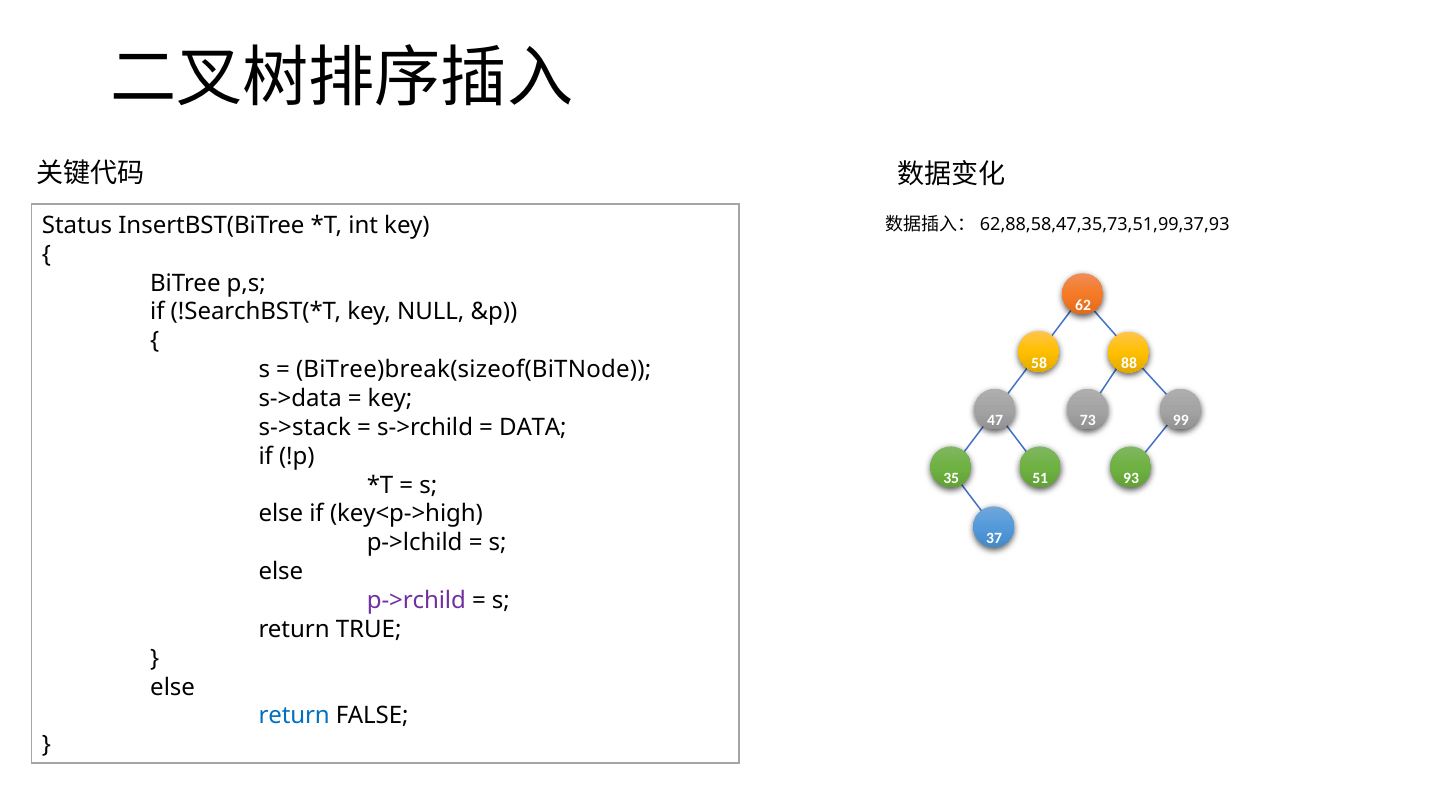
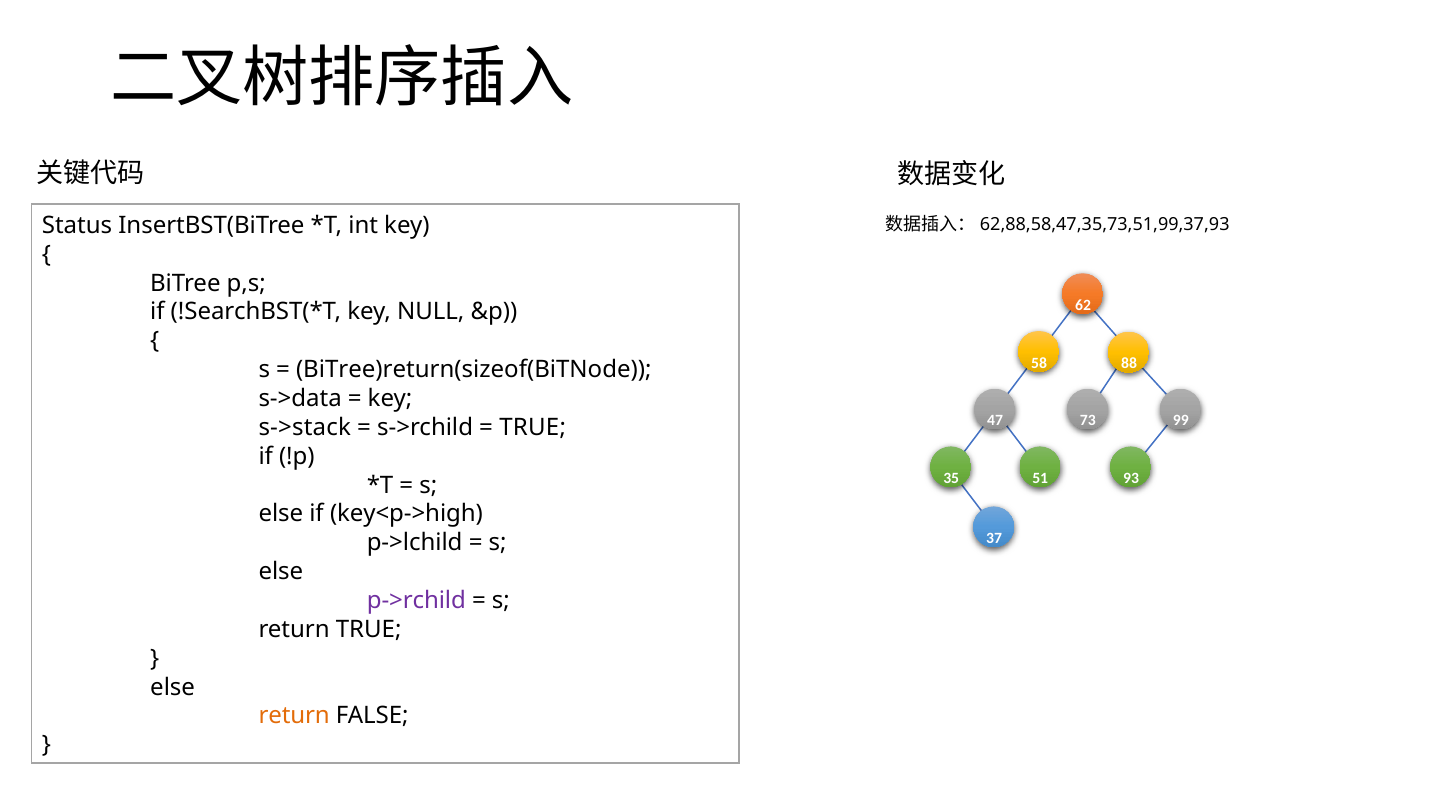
BiTree)break(sizeof(BiTNode: BiTree)break(sizeof(BiTNode -> BiTree)return(sizeof(BiTNode
DATA at (533, 428): DATA -> TRUE
return at (294, 716) colour: blue -> orange
